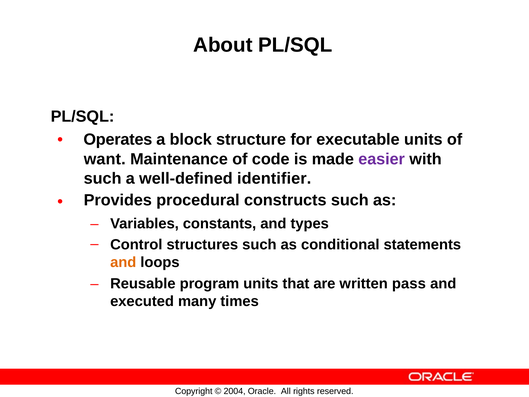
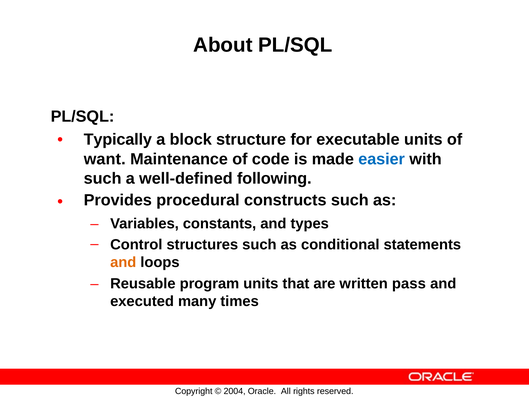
Operates: Operates -> Typically
easier colour: purple -> blue
identifier: identifier -> following
